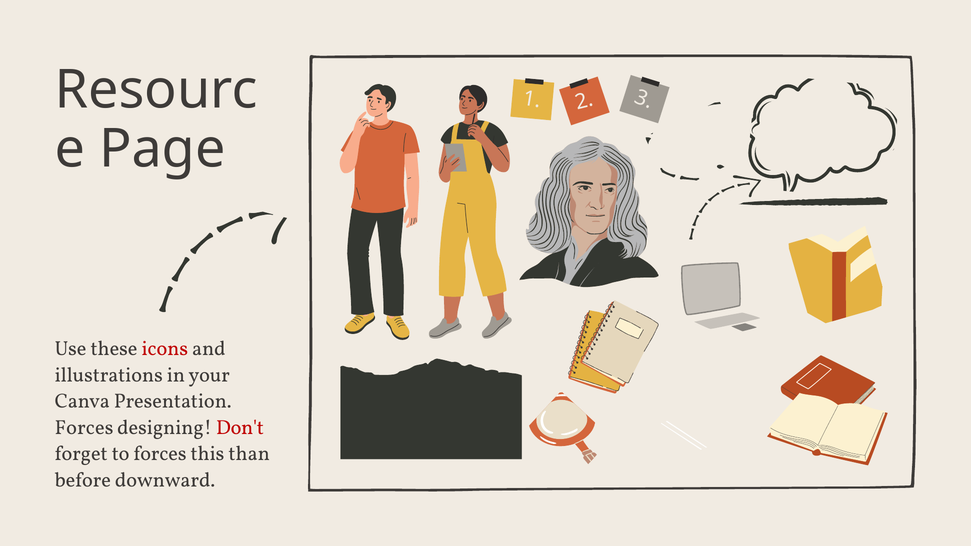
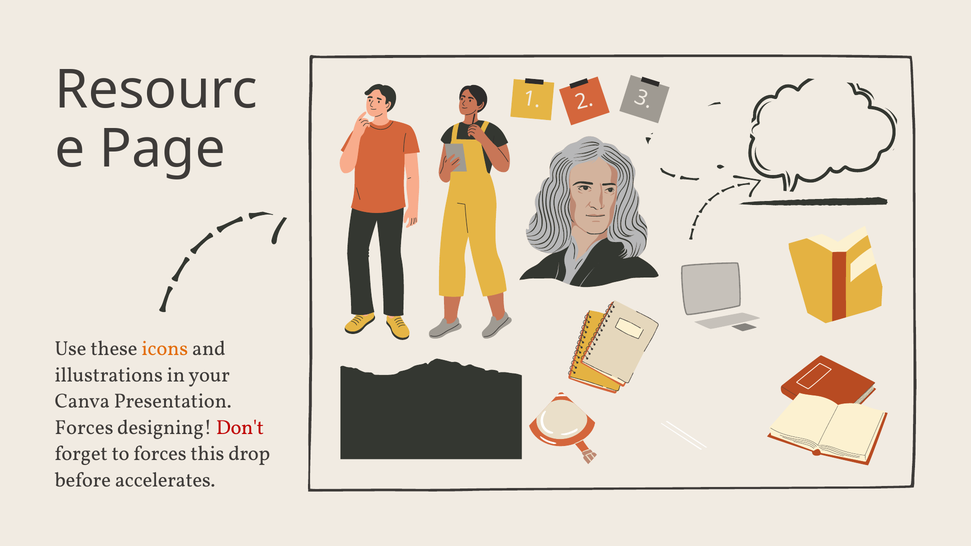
icons colour: red -> orange
than: than -> drop
downward: downward -> accelerates
